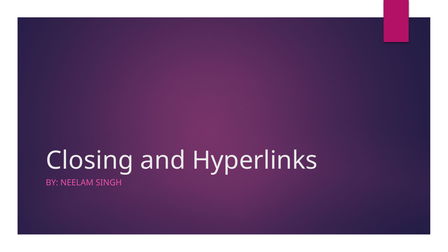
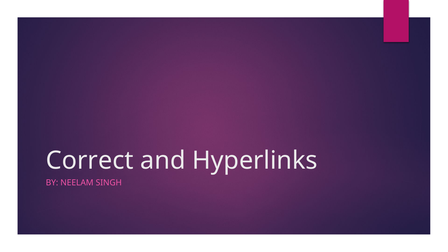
Closing: Closing -> Correct
